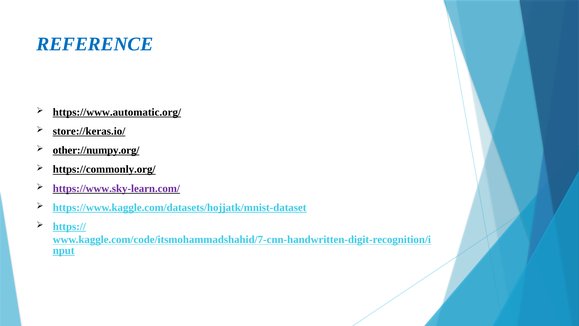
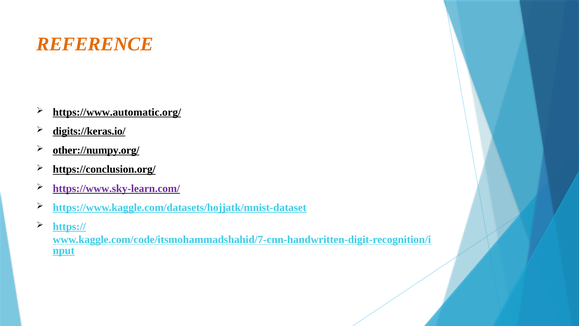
REFERENCE colour: blue -> orange
store://keras.io/: store://keras.io/ -> digits://keras.io/
https://commonly.org/: https://commonly.org/ -> https://conclusion.org/
